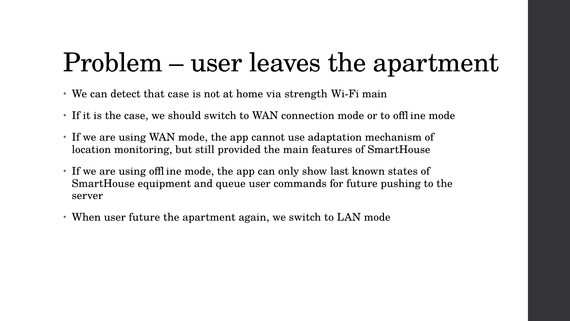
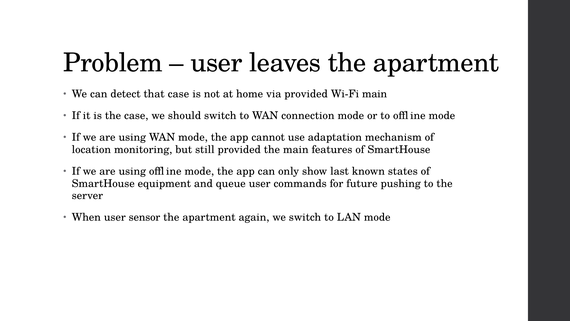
via strength: strength -> provided
user future: future -> sensor
